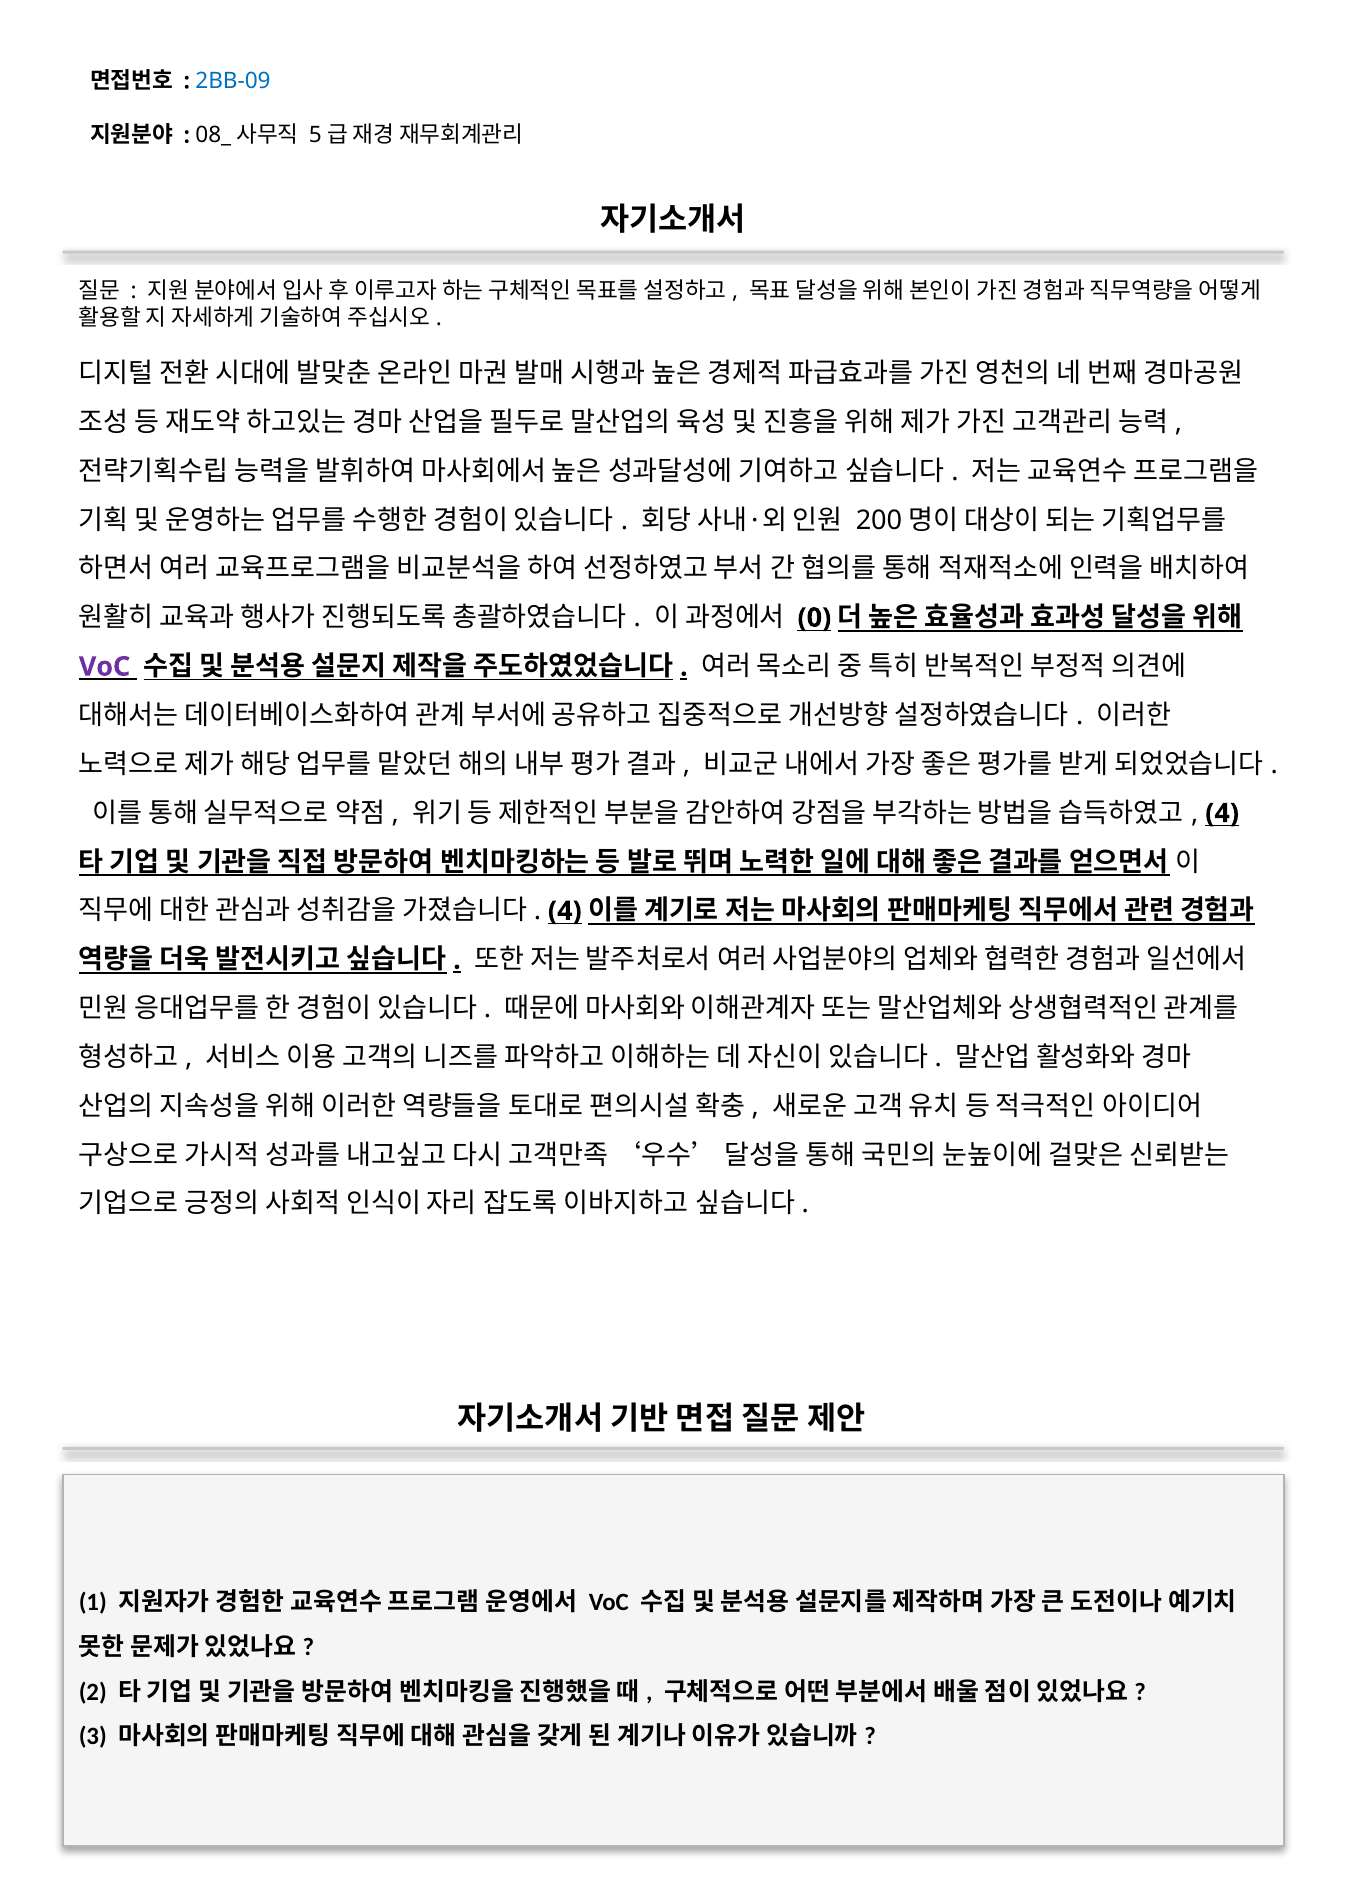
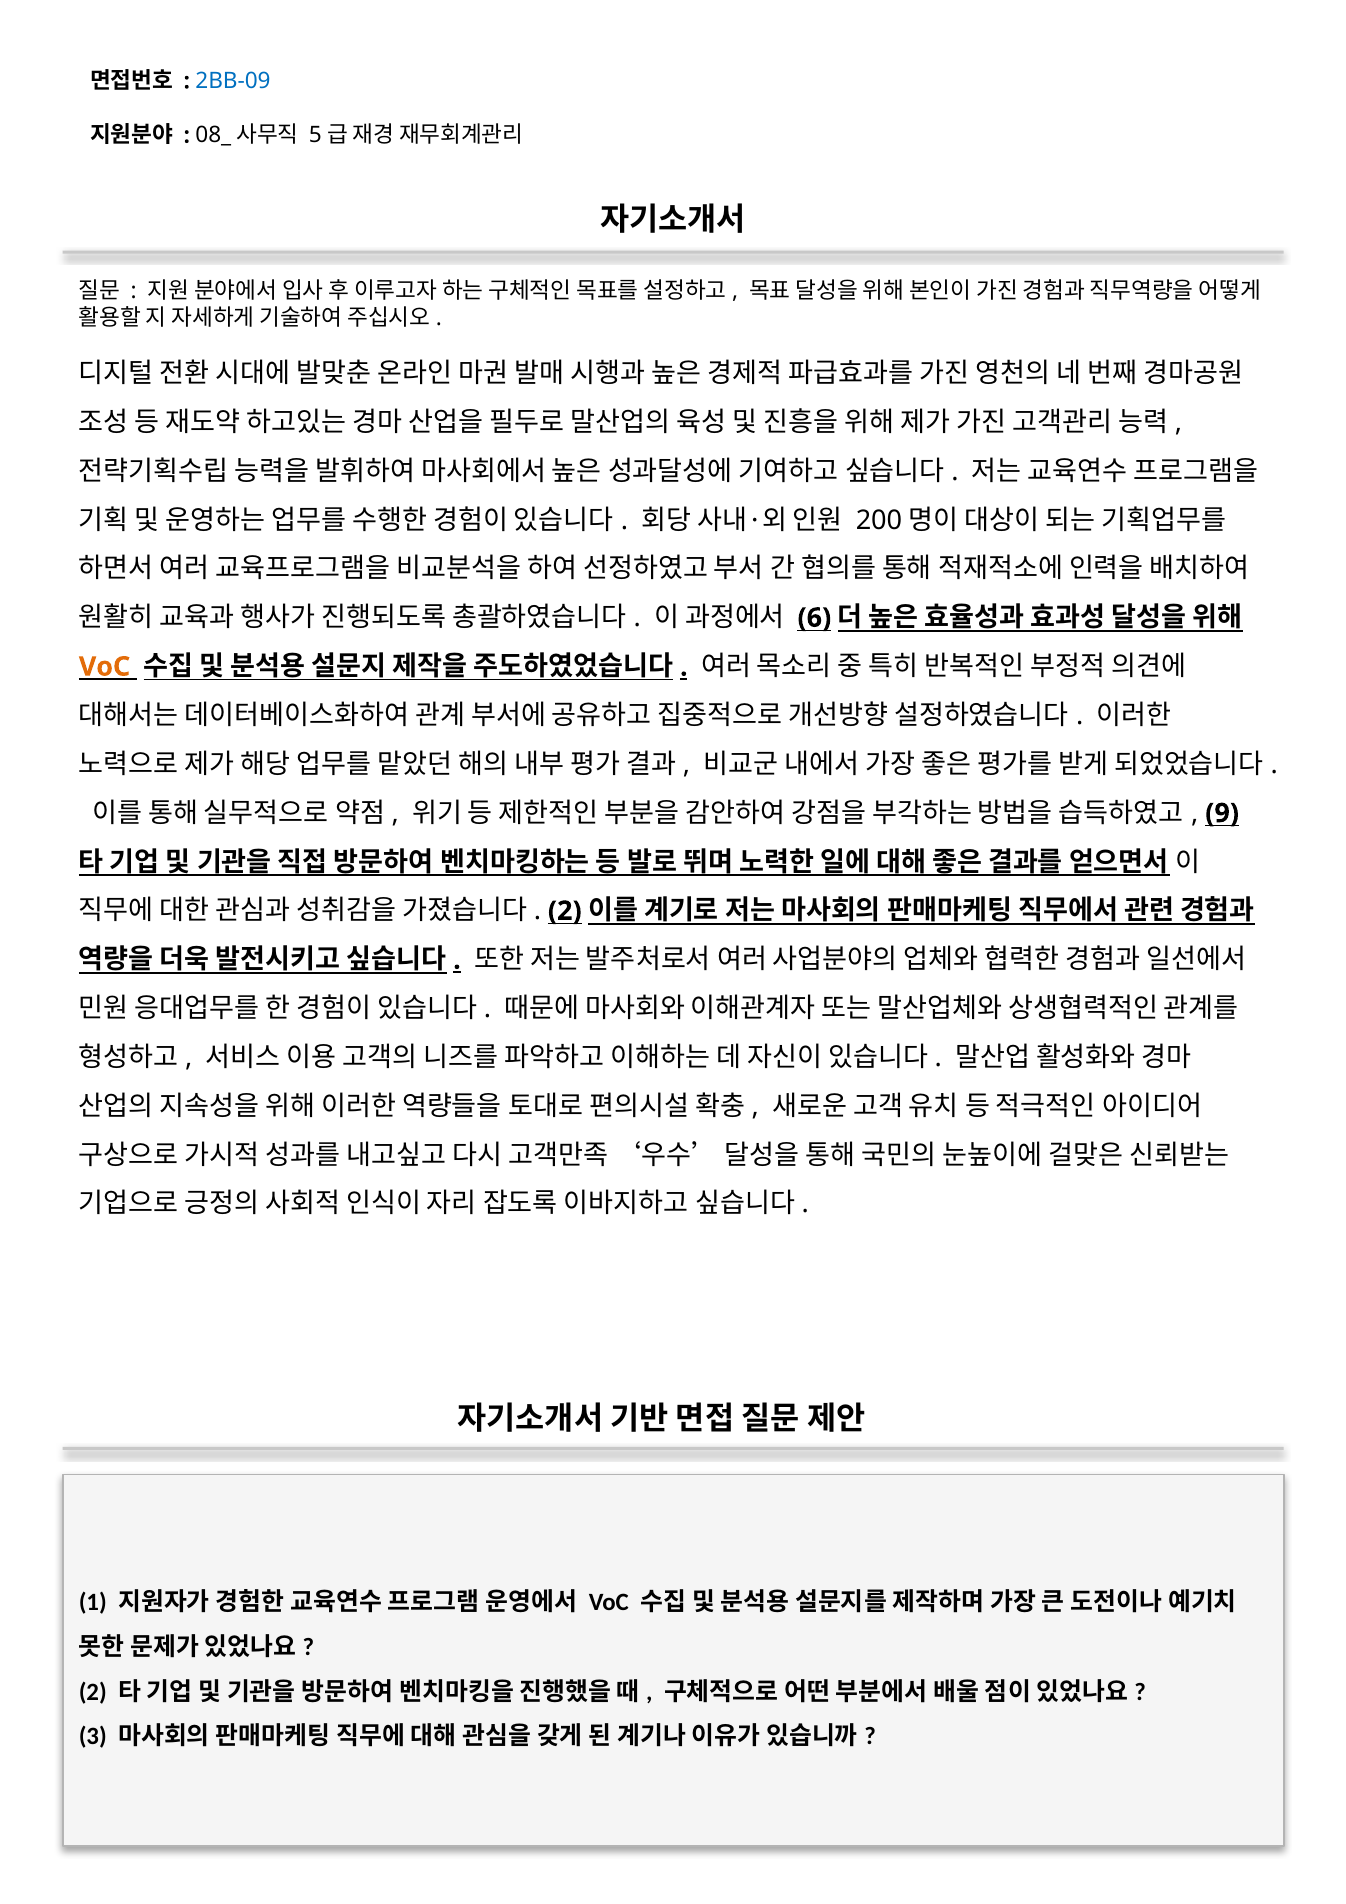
0: 0 -> 6
VoC at (105, 667) colour: purple -> orange
4 at (1222, 813): 4 -> 9
4 at (565, 911): 4 -> 2
